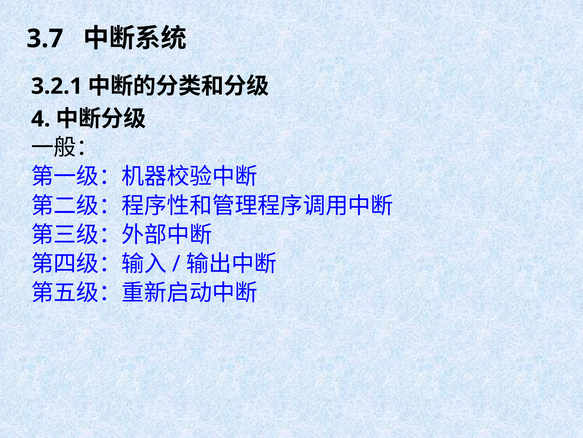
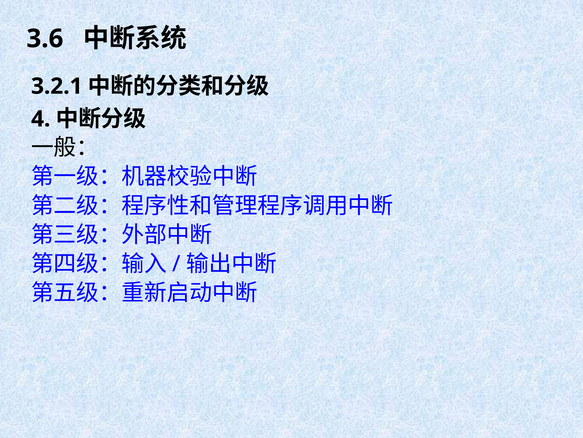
3.7: 3.7 -> 3.6
